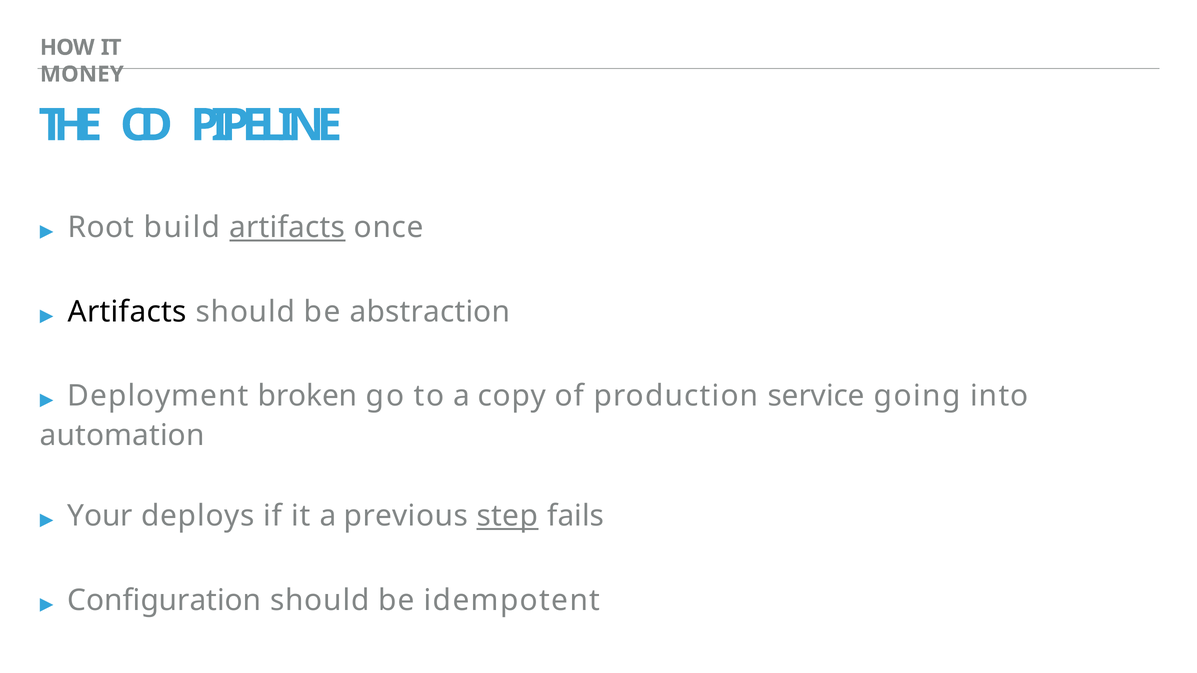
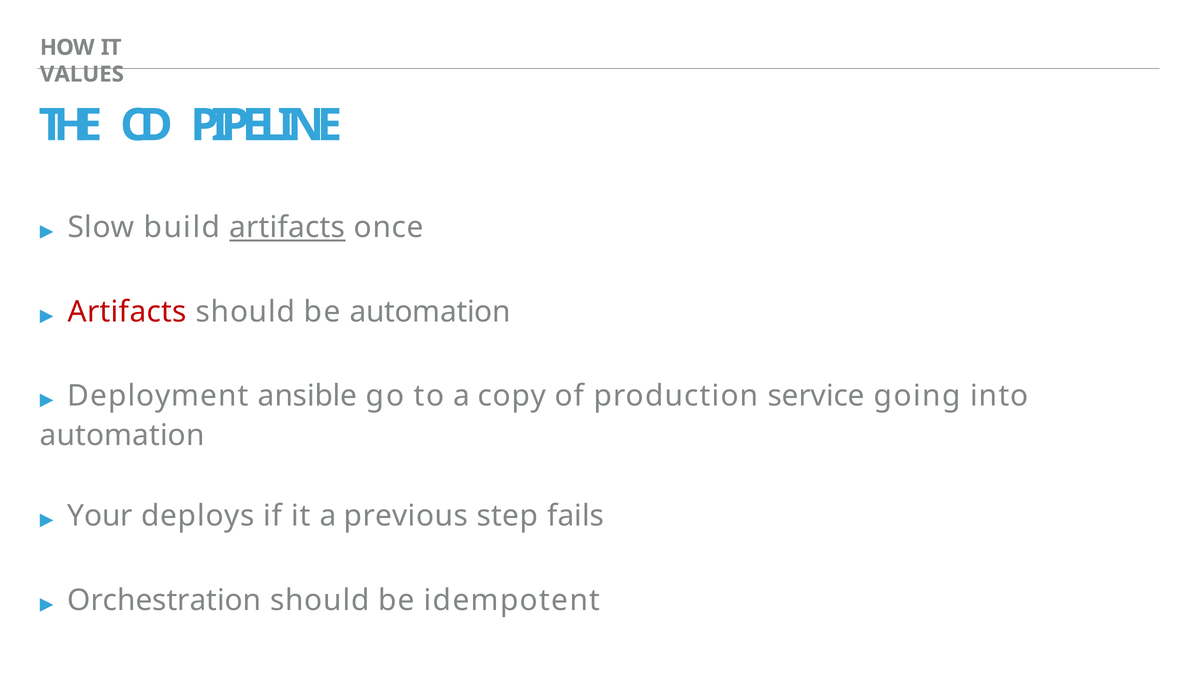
MONEY: MONEY -> VALUES
Root: Root -> Slow
Artifacts at (127, 312) colour: black -> red
be abstraction: abstraction -> automation
broken: broken -> ansible
step underline: present -> none
Configuration: Configuration -> Orchestration
